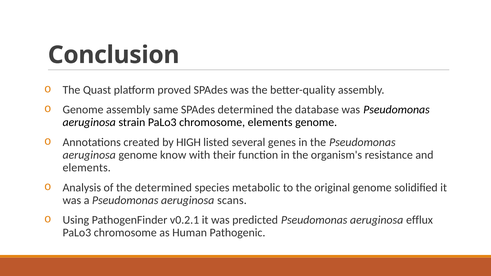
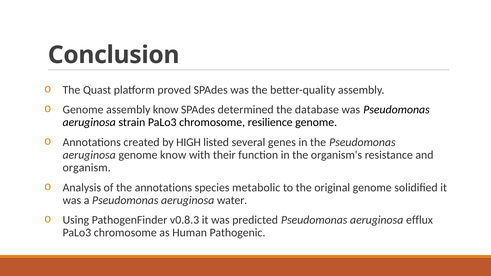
assembly same: same -> know
chromosome elements: elements -> resilience
elements at (87, 168): elements -> organism
the determined: determined -> annotations
scans: scans -> water
v0.2.1: v0.2.1 -> v0.8.3
